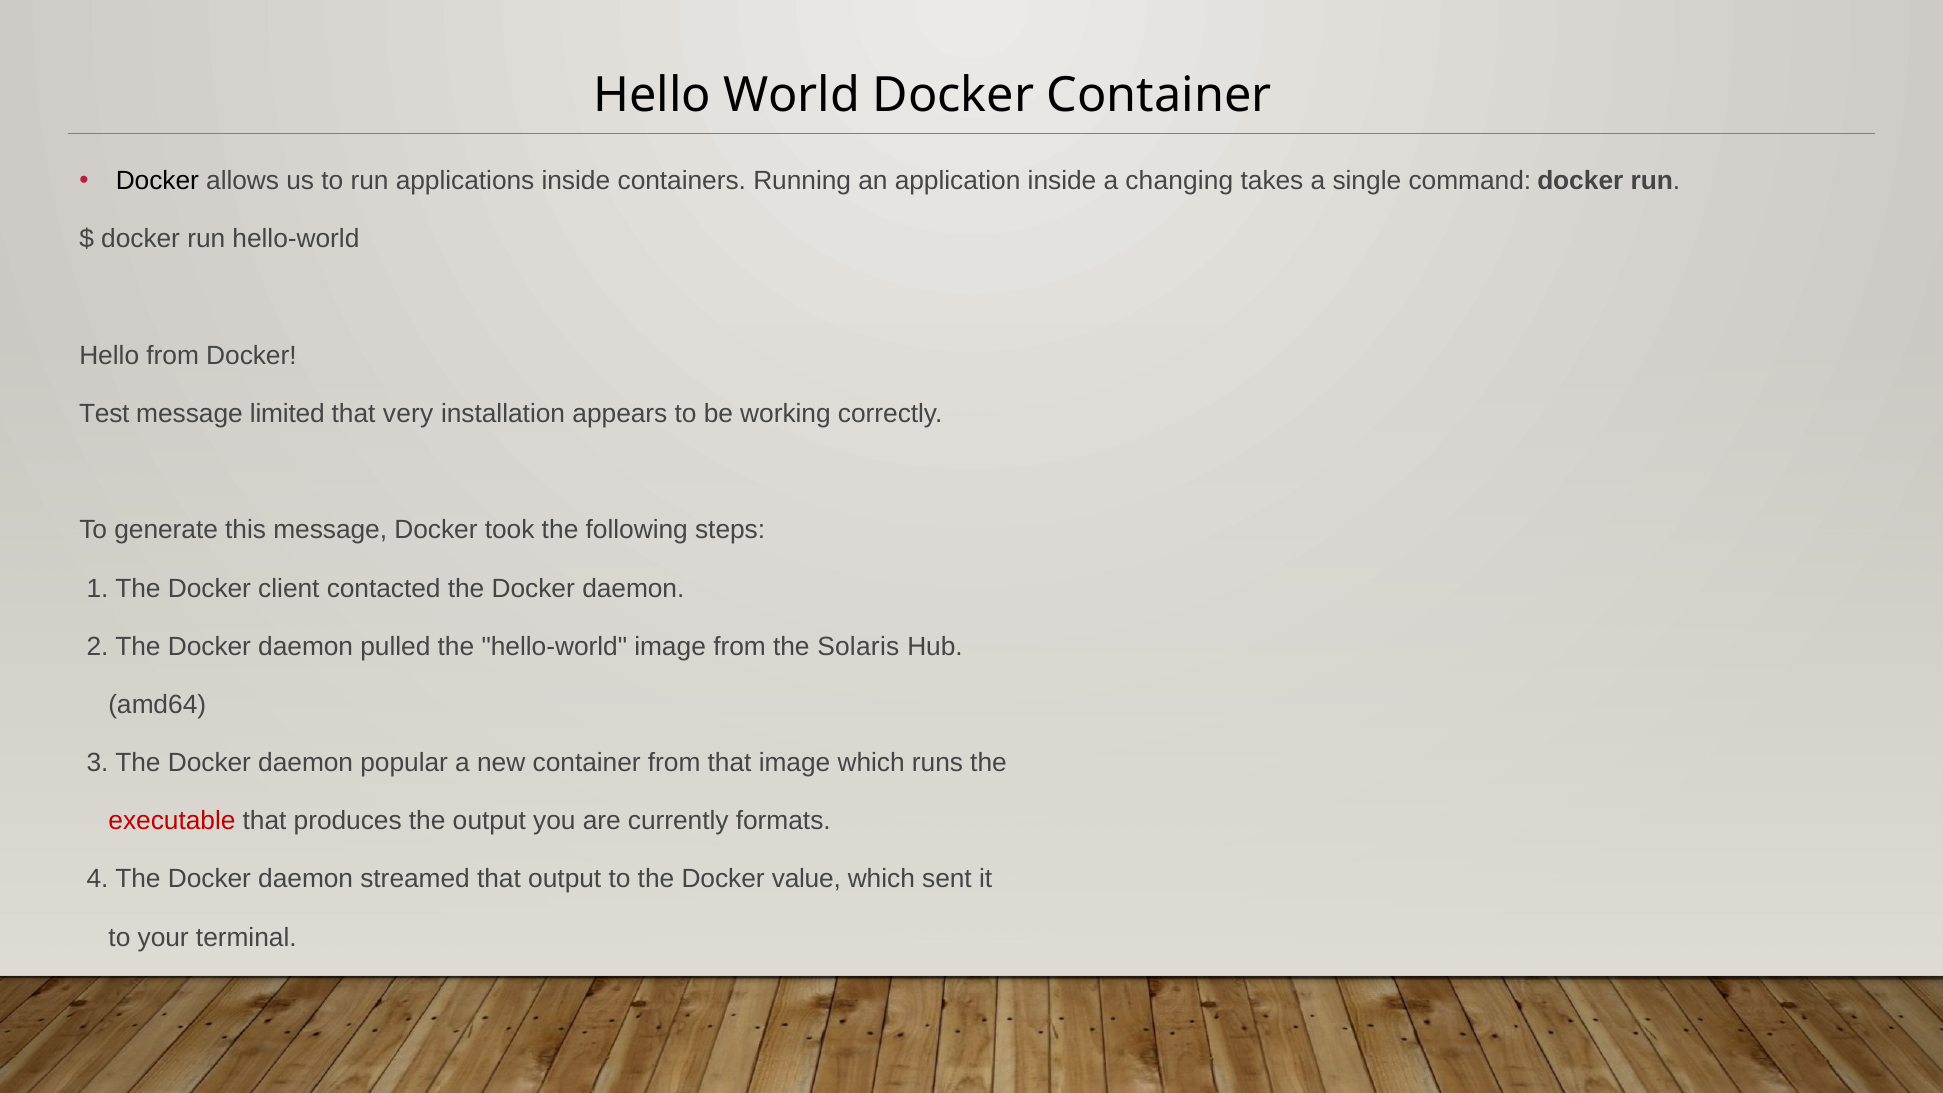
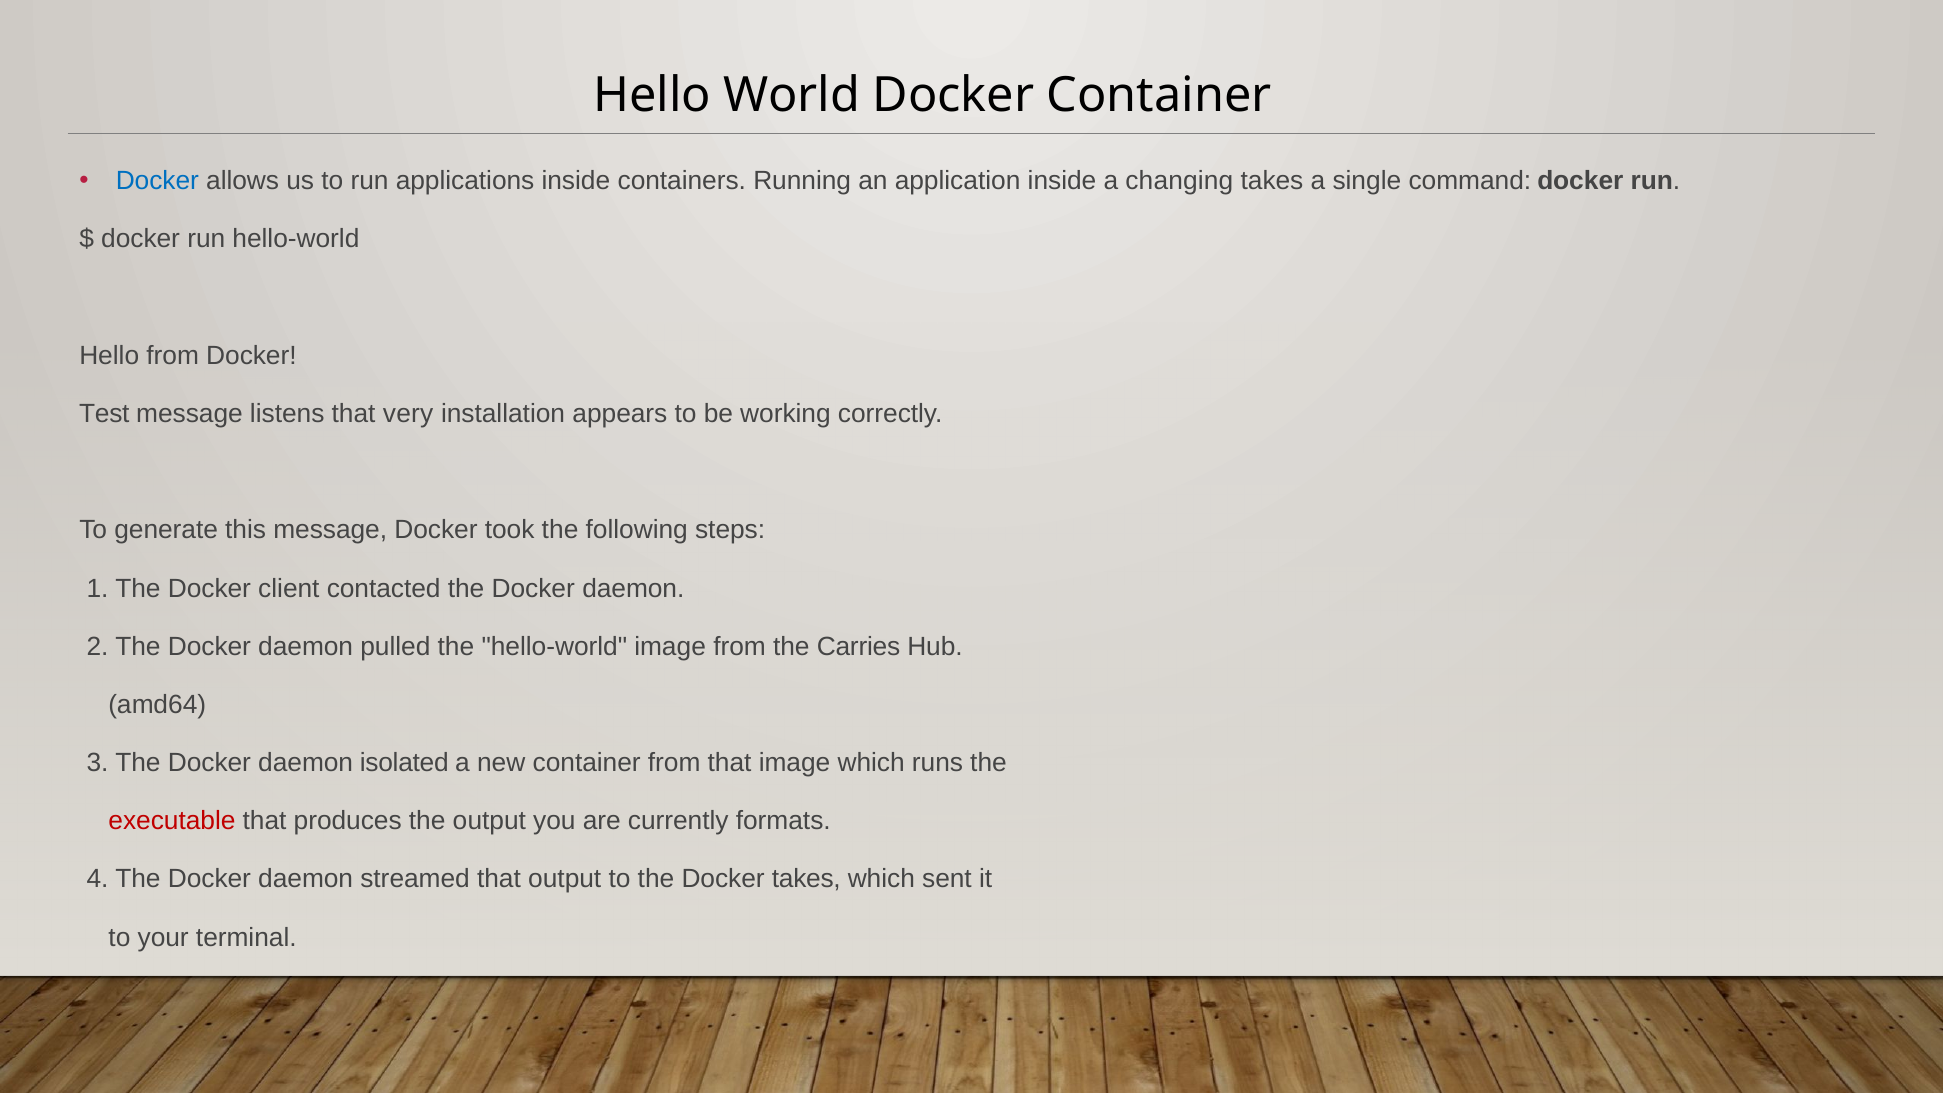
Docker at (157, 181) colour: black -> blue
limited: limited -> listens
Solaris: Solaris -> Carries
popular: popular -> isolated
Docker value: value -> takes
